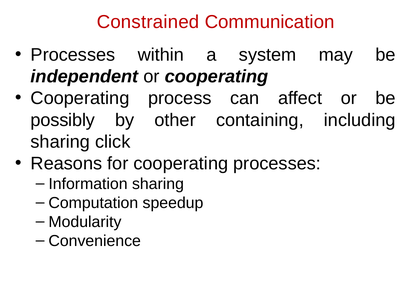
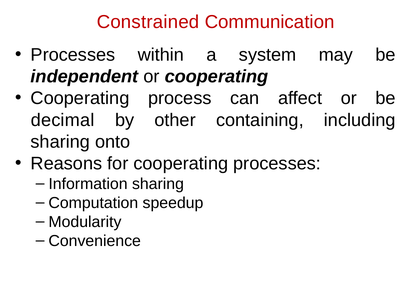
possibly: possibly -> decimal
click: click -> onto
